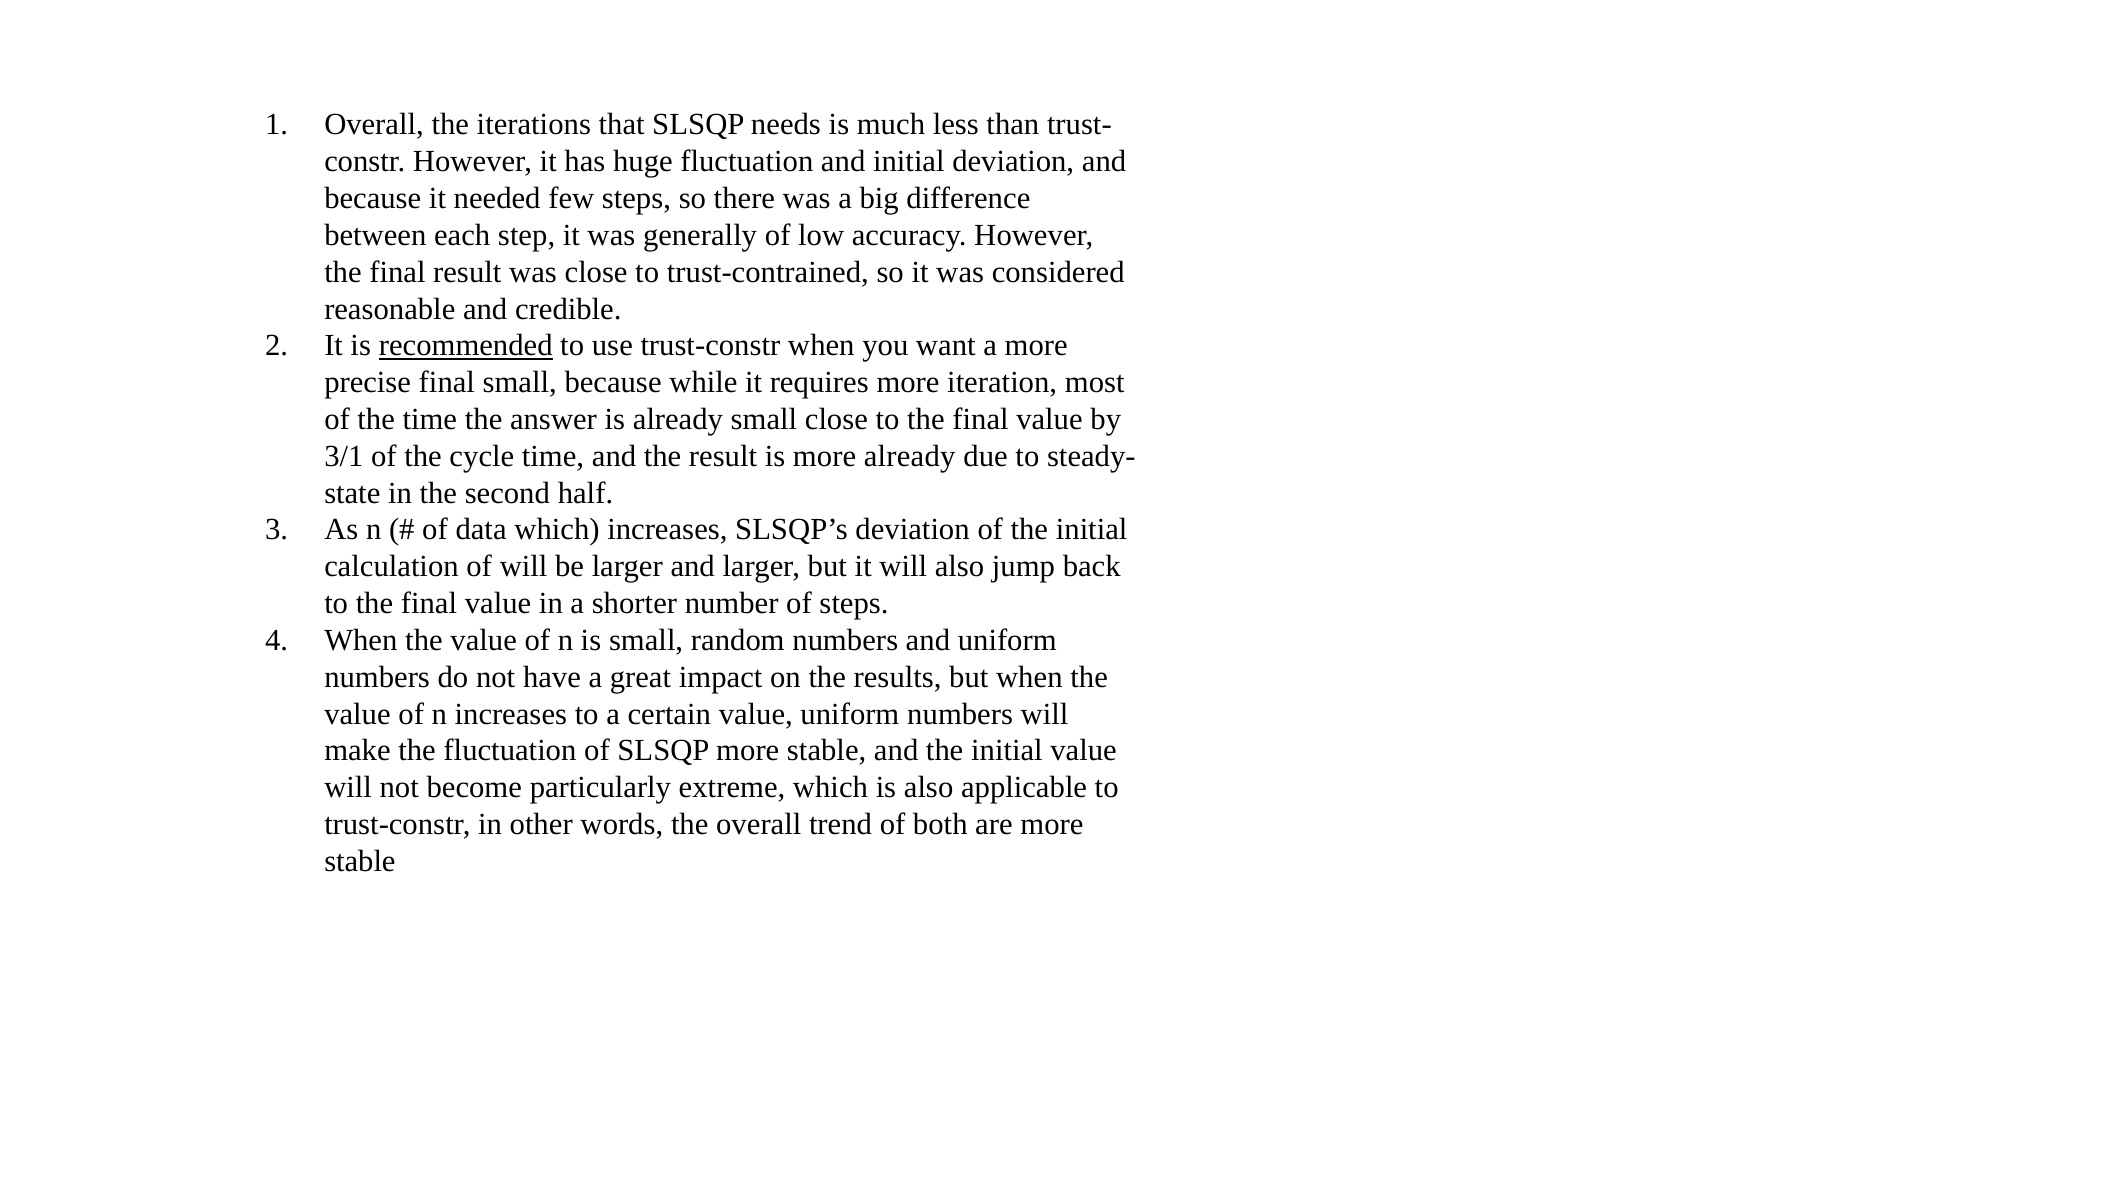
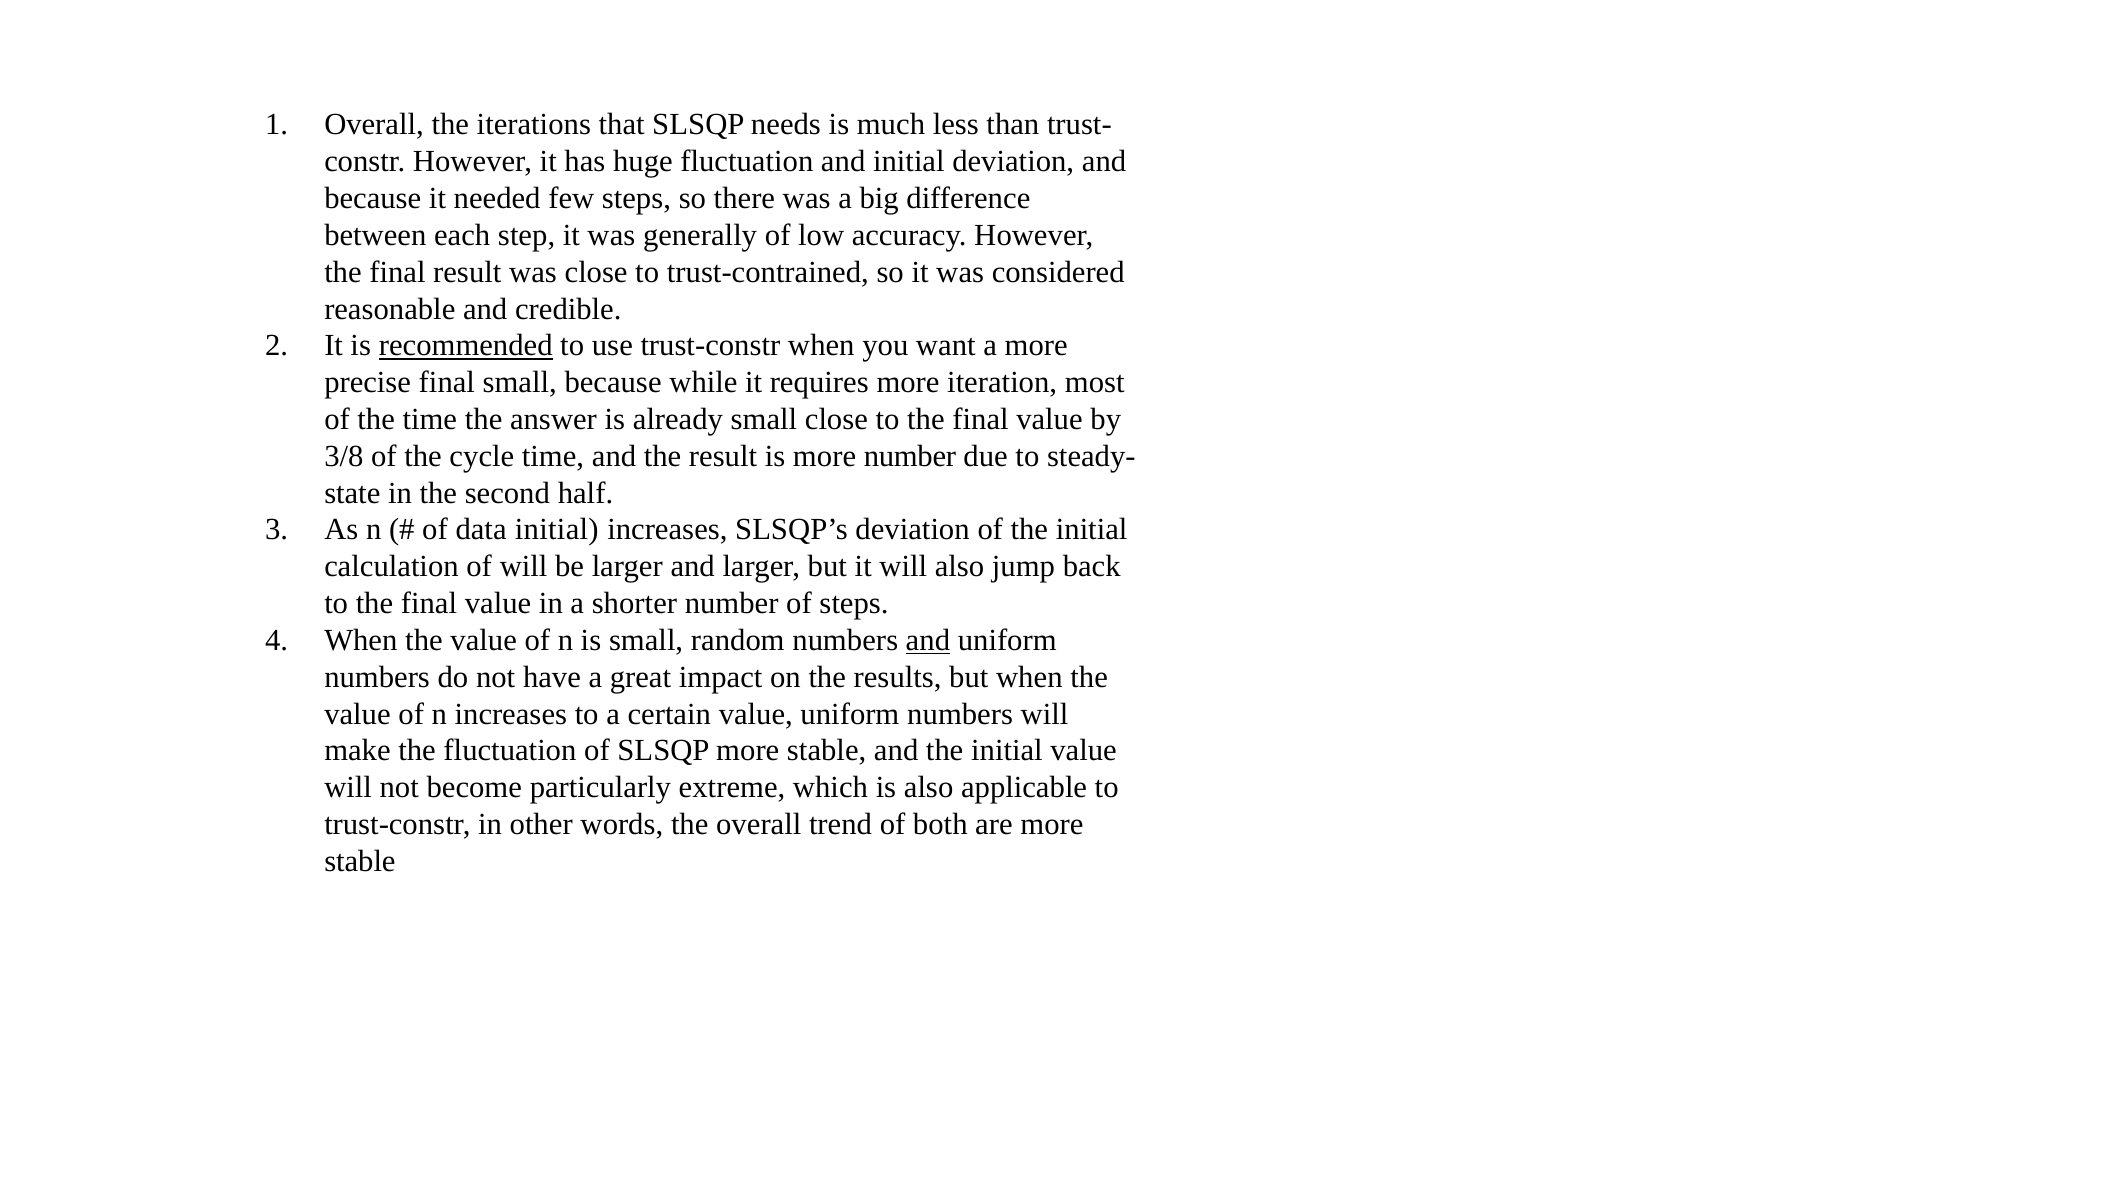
3/1: 3/1 -> 3/8
more already: already -> number
data which: which -> initial
and at (928, 640) underline: none -> present
